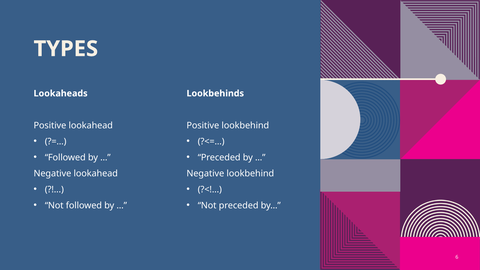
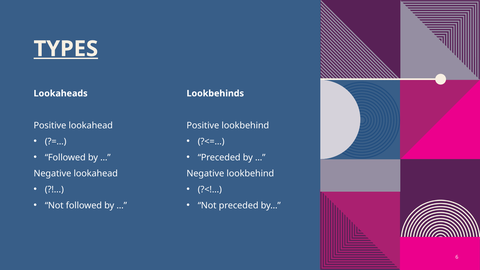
TYPES underline: none -> present
